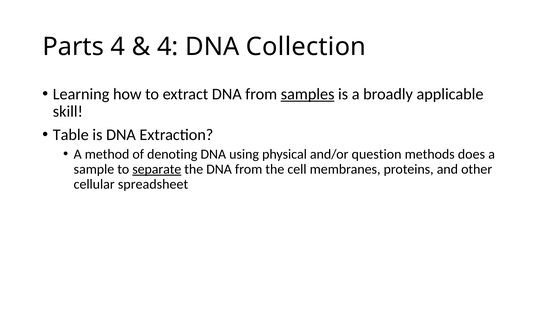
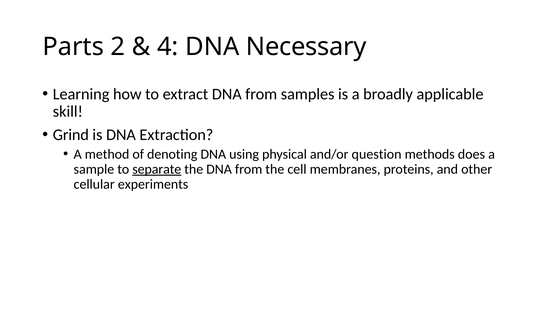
Parts 4: 4 -> 2
Collection: Collection -> Necessary
samples underline: present -> none
Table: Table -> Grind
spreadsheet: spreadsheet -> experiments
